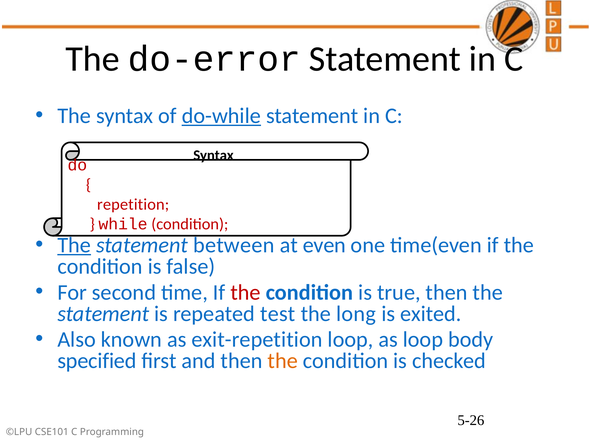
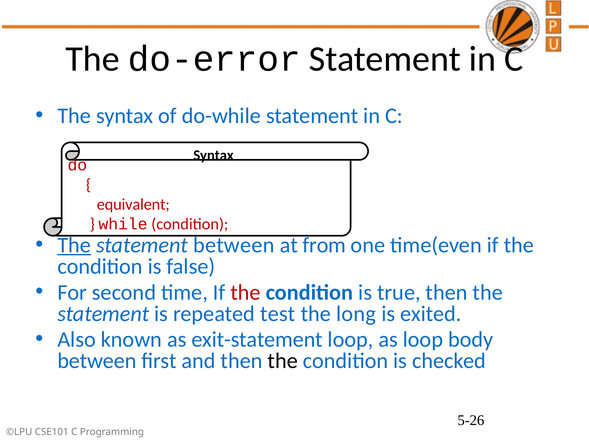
do-while underline: present -> none
repetition: repetition -> equivalent
even: even -> from
exit-repetition: exit-repetition -> exit-statement
specified at (97, 361): specified -> between
the at (283, 361) colour: orange -> black
